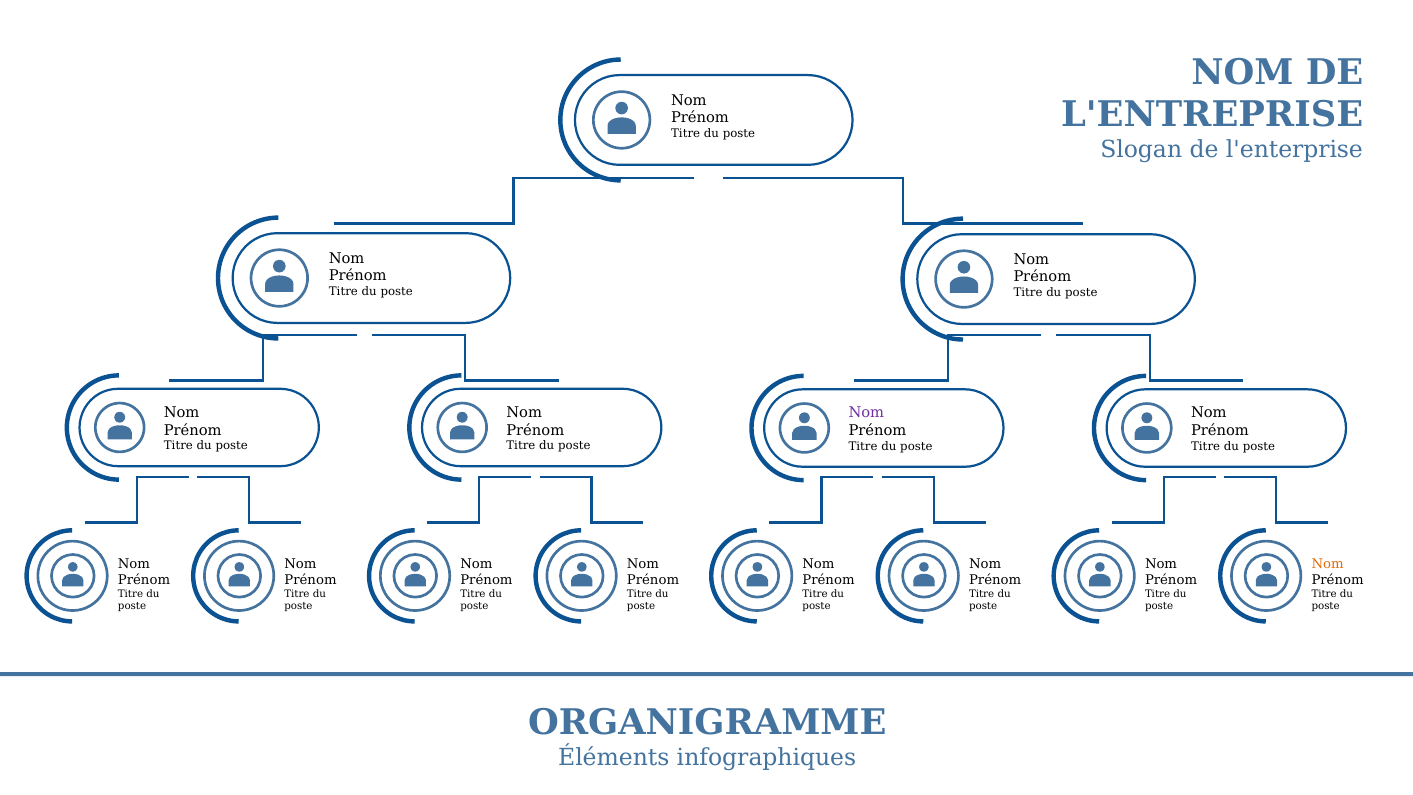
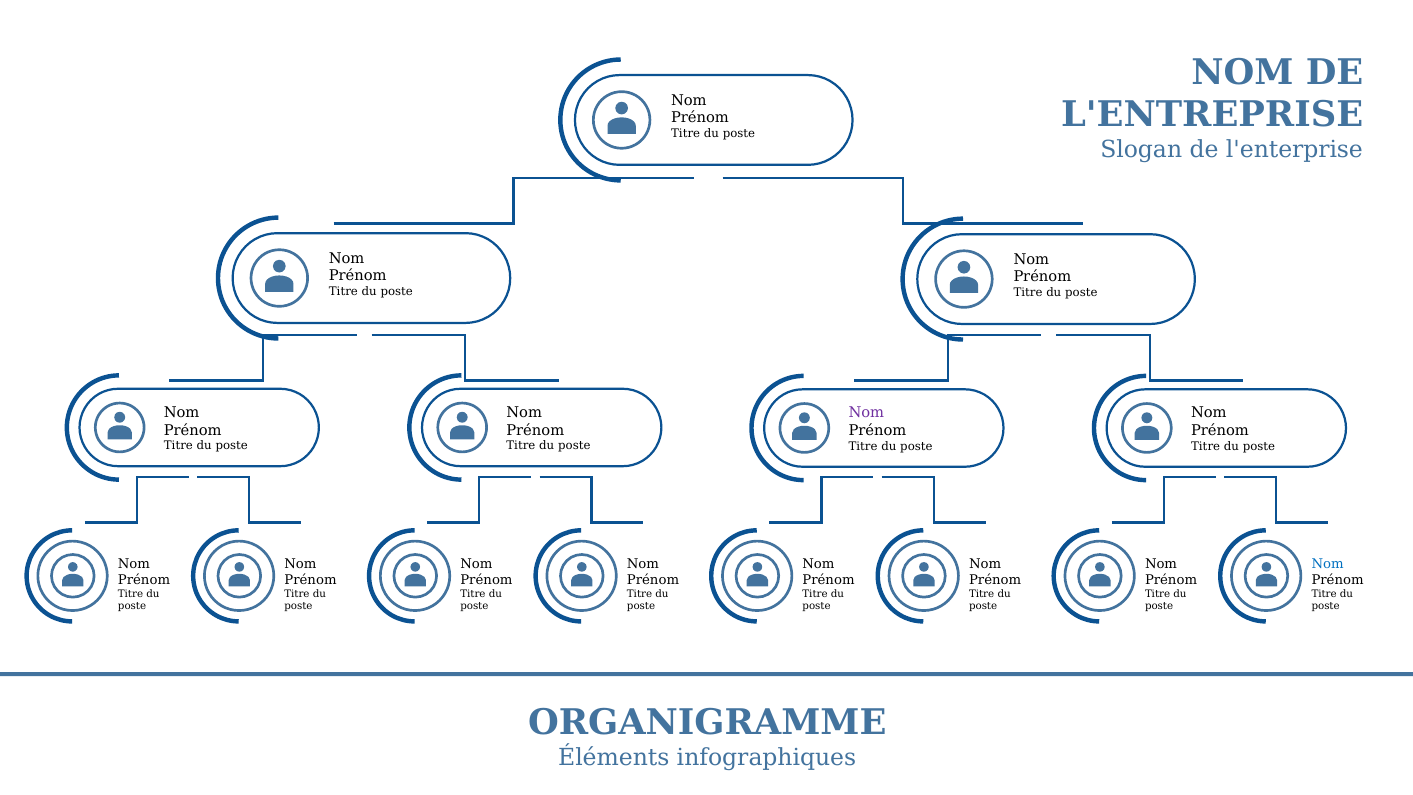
Nom at (1328, 564) colour: orange -> blue
